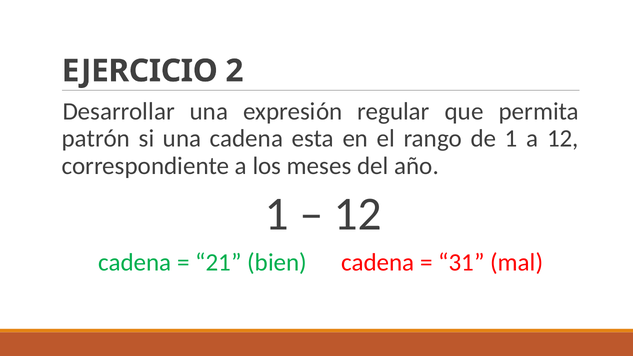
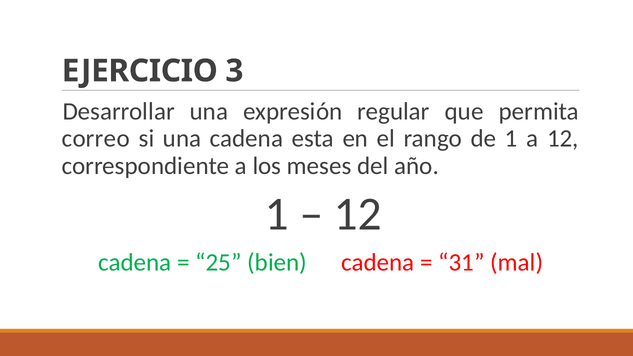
2: 2 -> 3
patrón: patrón -> correo
21: 21 -> 25
